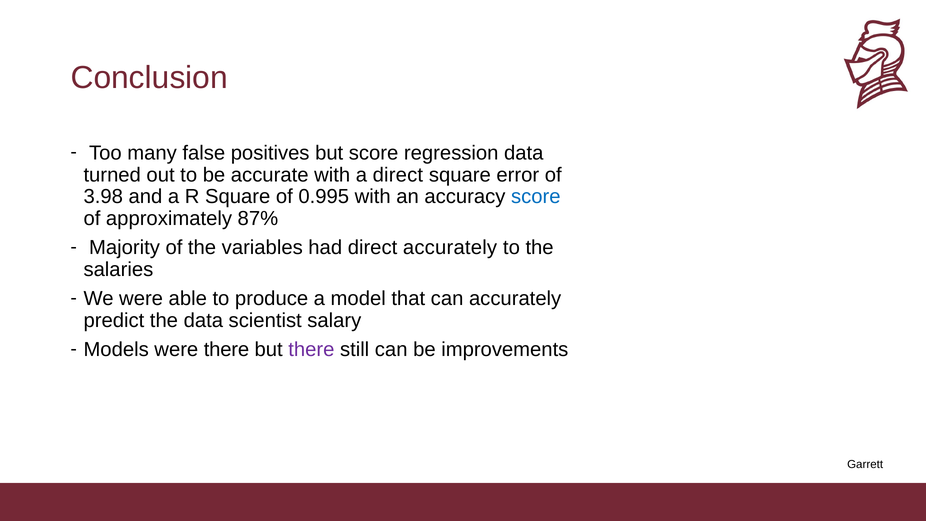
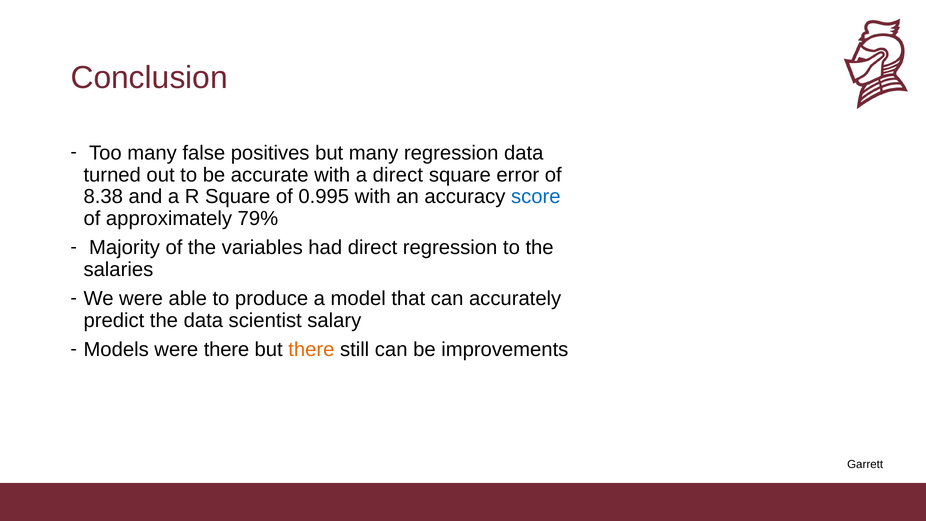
but score: score -> many
3.98: 3.98 -> 8.38
87%: 87% -> 79%
direct accurately: accurately -> regression
there at (311, 350) colour: purple -> orange
